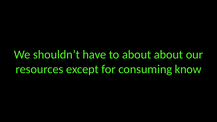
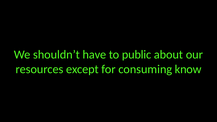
to about: about -> public
